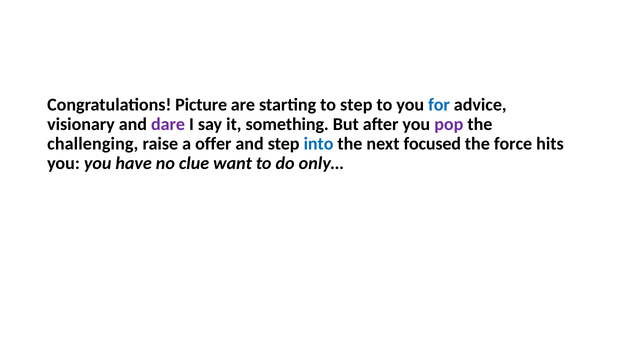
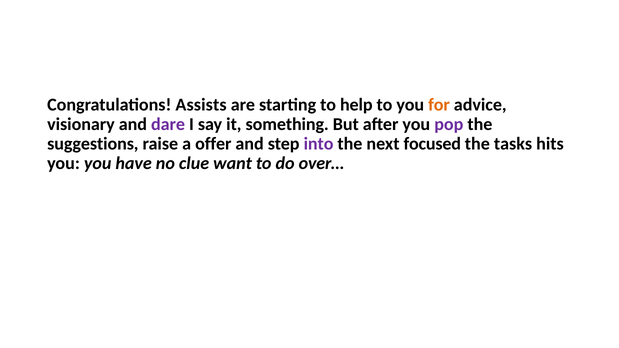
Picture: Picture -> Assists
to step: step -> help
for colour: blue -> orange
challenging: challenging -> suggestions
into colour: blue -> purple
force: force -> tasks
only…: only… -> over…
